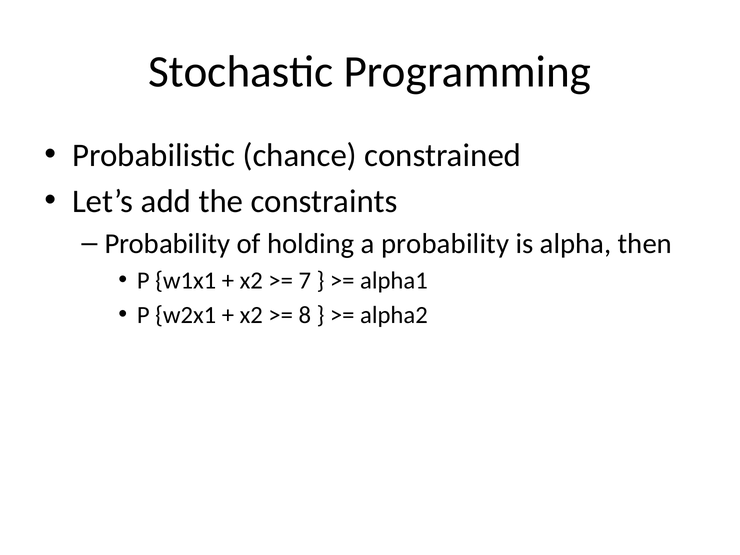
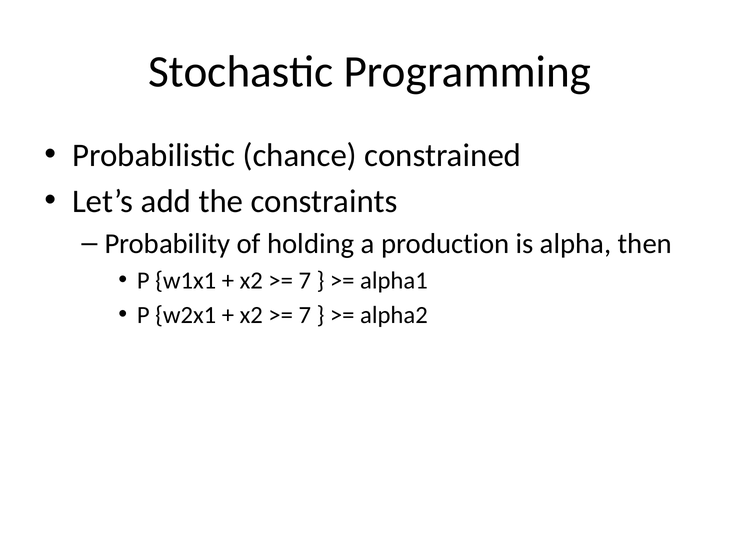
a probability: probability -> production
8 at (305, 315): 8 -> 7
